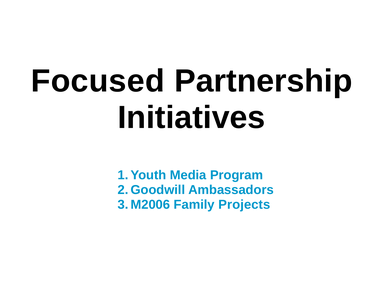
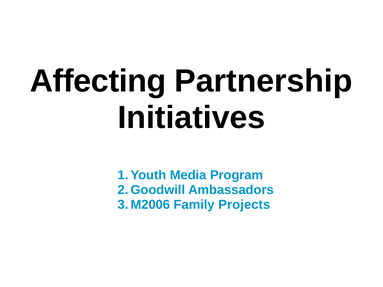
Focused: Focused -> Affecting
